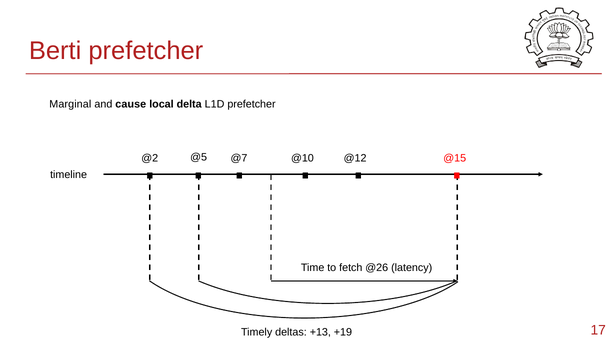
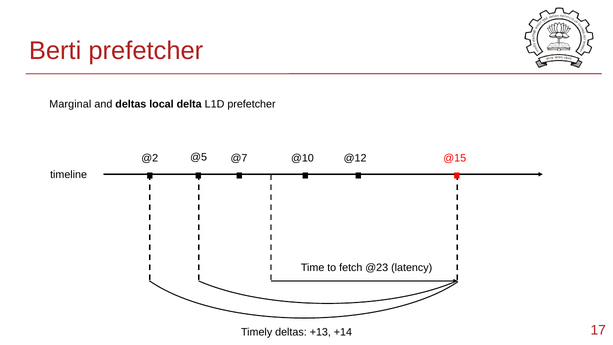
and cause: cause -> deltas
@26: @26 -> @23
+19: +19 -> +14
